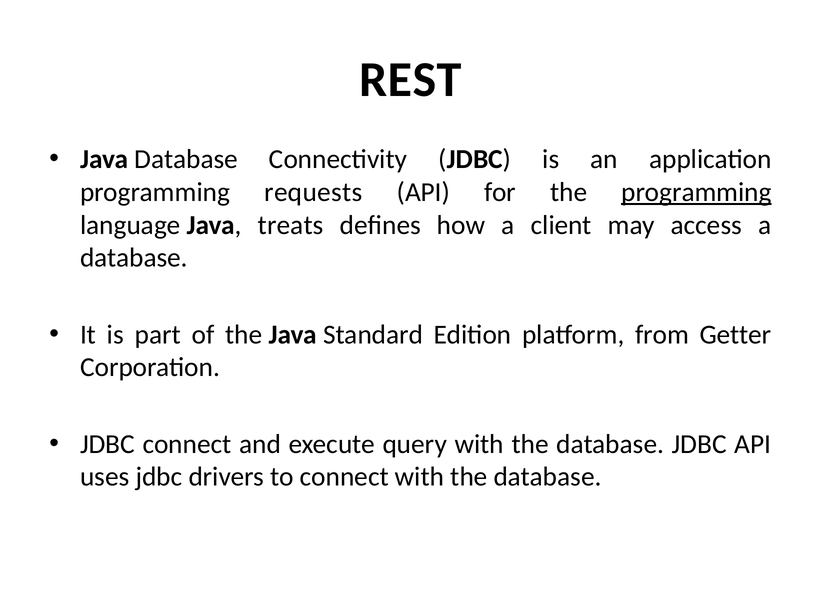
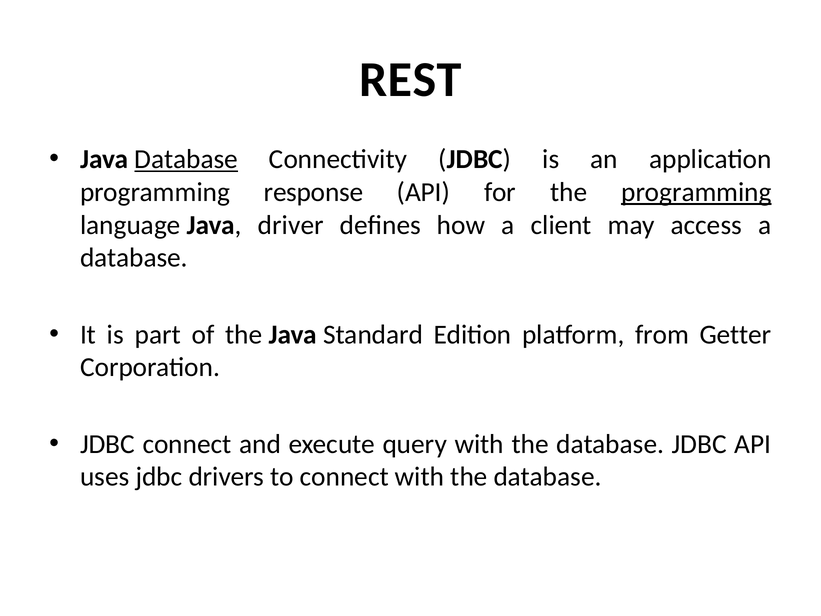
Database at (186, 159) underline: none -> present
requests: requests -> response
treats: treats -> driver
